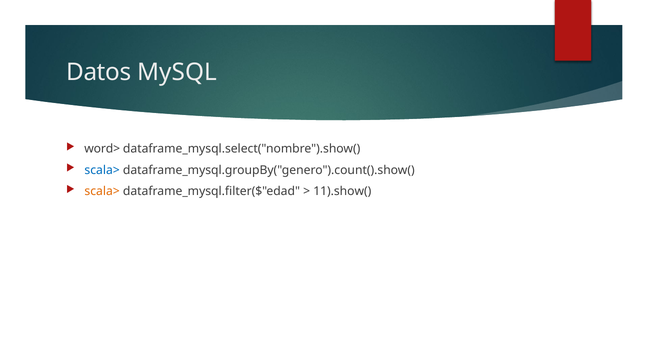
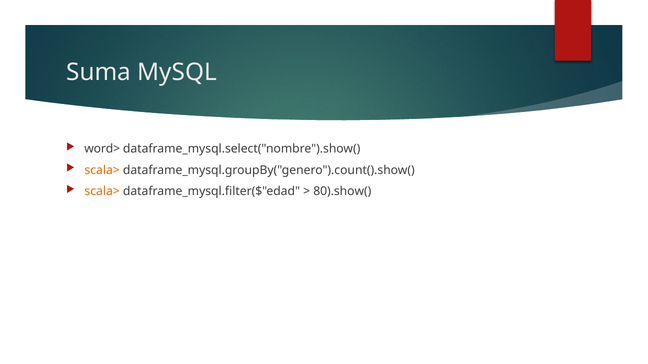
Datos: Datos -> Suma
scala> at (102, 170) colour: blue -> orange
11).show(: 11).show( -> 80).show(
